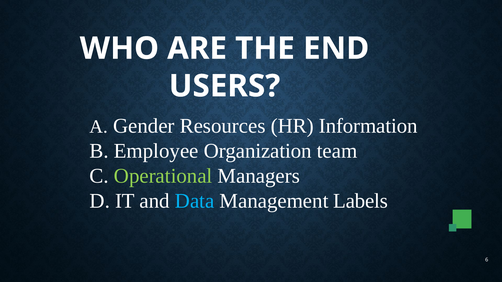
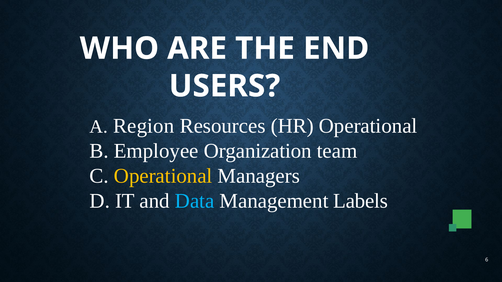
Gender: Gender -> Region
HR Information: Information -> Operational
Operational at (163, 176) colour: light green -> yellow
